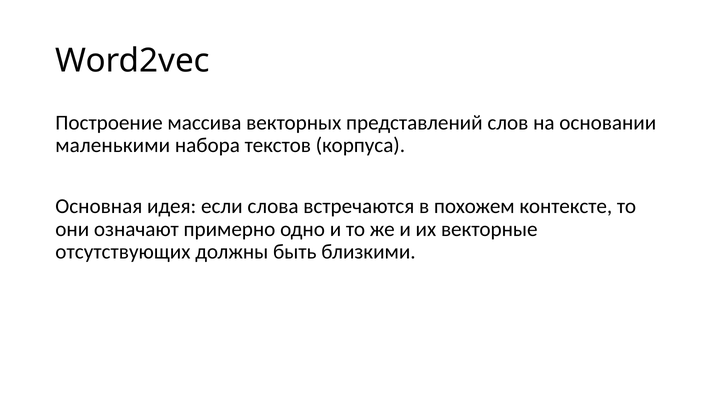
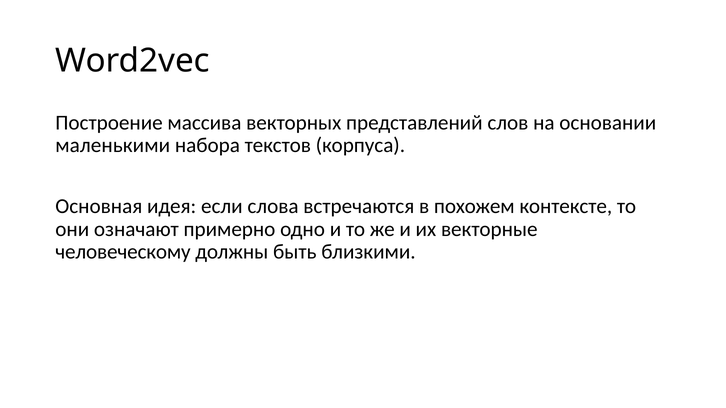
отсутствующих: отсутствующих -> человеческому
